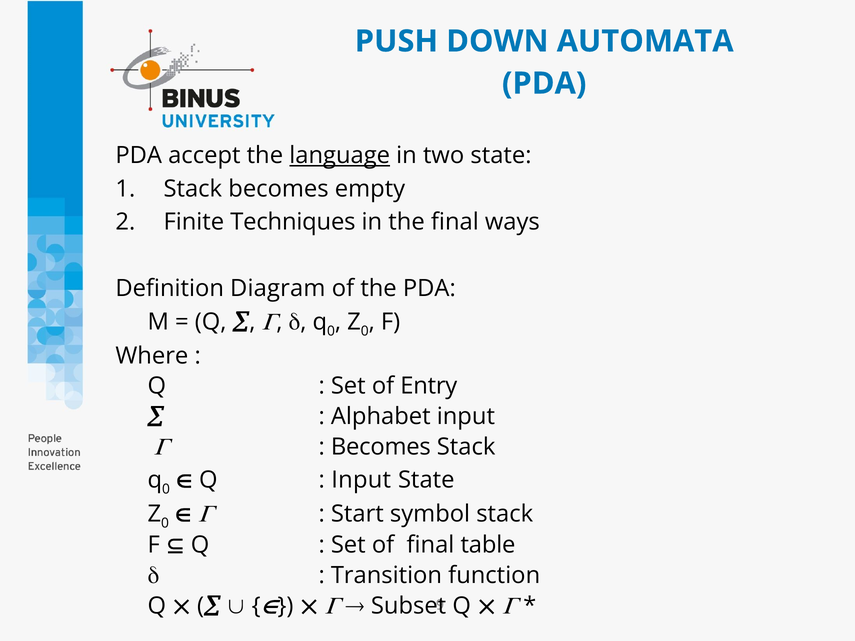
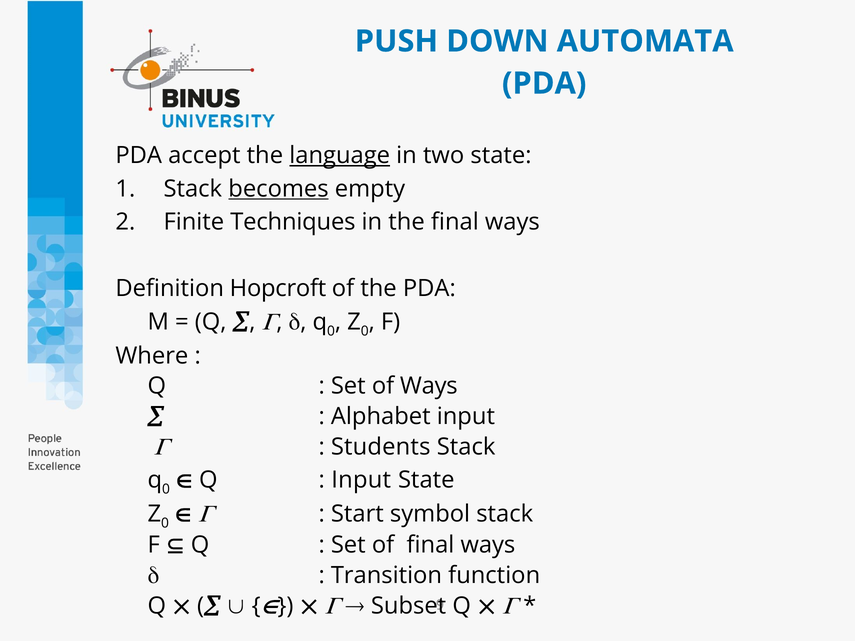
becomes at (278, 189) underline: none -> present
Diagram: Diagram -> Hopcroft
of Entry: Entry -> Ways
Becomes at (381, 447): Becomes -> Students
of final table: table -> ways
